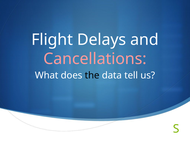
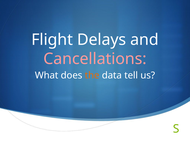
the colour: black -> orange
